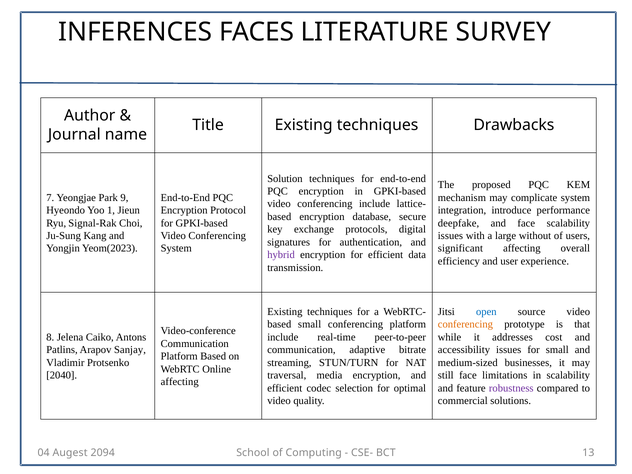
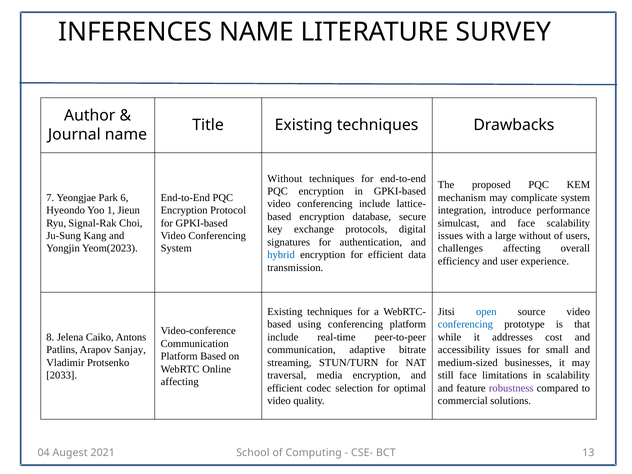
INFERENCES FACES: FACES -> NAME
Solution at (285, 179): Solution -> Without
9: 9 -> 6
deepfake: deepfake -> simulcast
significant: significant -> challenges
hybrid colour: purple -> blue
based small: small -> using
conferencing at (465, 325) colour: orange -> blue
2040: 2040 -> 2033
2094: 2094 -> 2021
